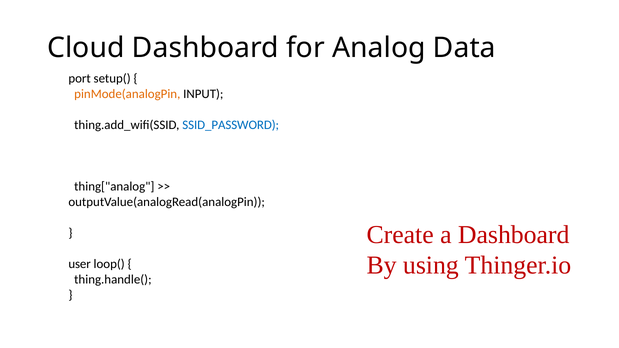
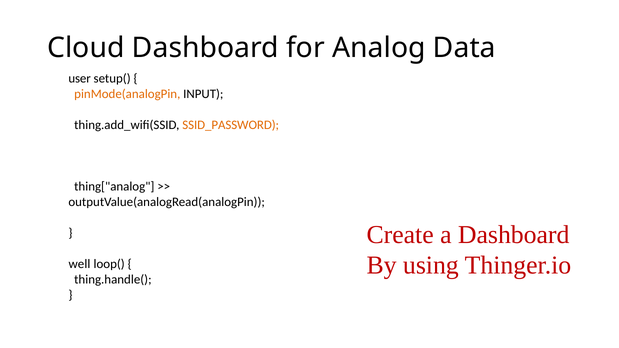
port: port -> user
SSID_PASSWORD colour: blue -> orange
user: user -> well
